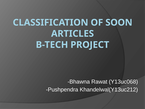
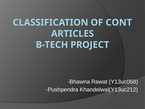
SOON: SOON -> CONT
